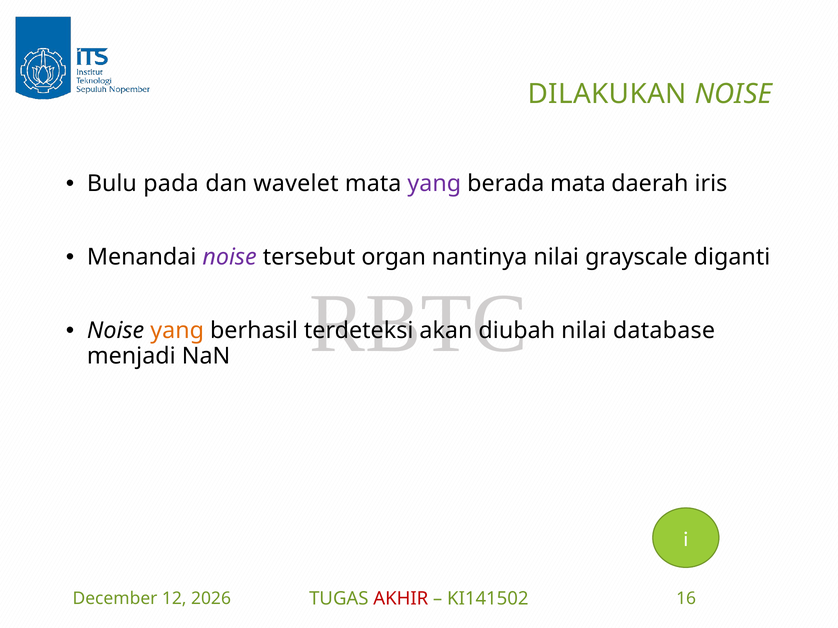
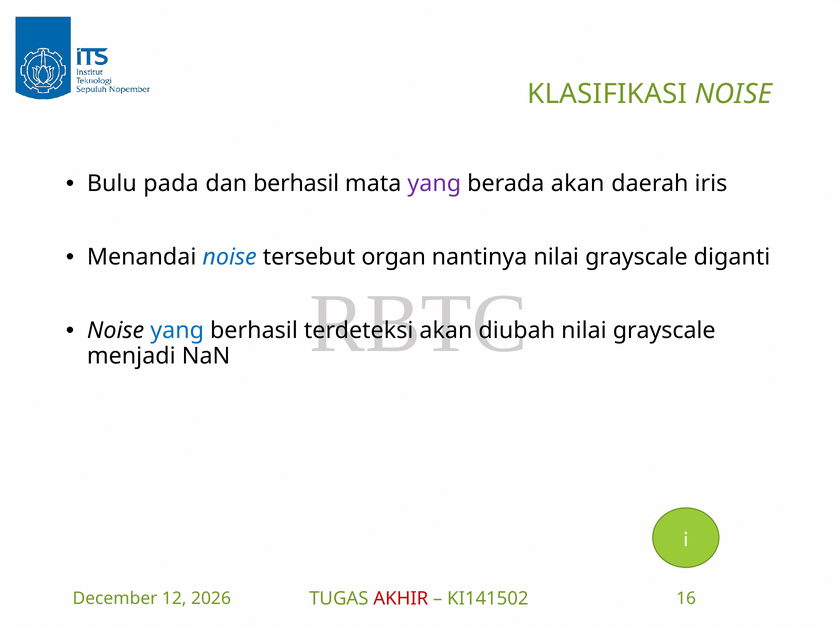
DILAKUKAN: DILAKUKAN -> KLASIFIKASI
dan wavelet: wavelet -> berhasil
berada mata: mata -> akan
noise at (230, 258) colour: purple -> blue
yang at (177, 331) colour: orange -> blue
database at (664, 331): database -> grayscale
